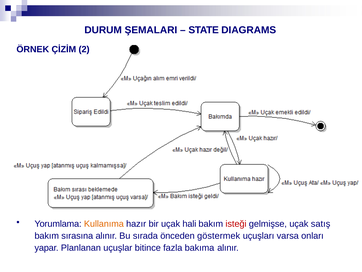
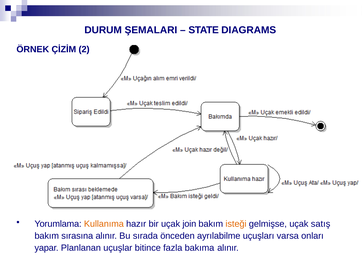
hali: hali -> join
isteği colour: red -> orange
göstermek: göstermek -> ayrılabilme
